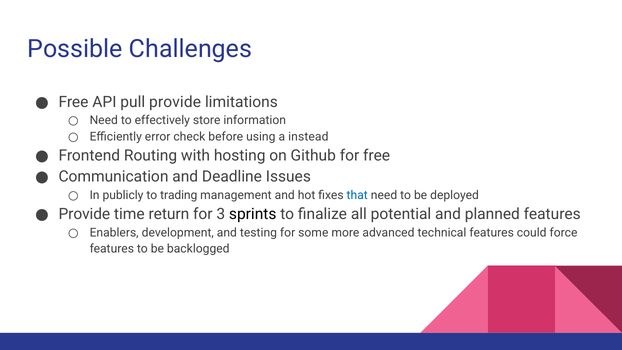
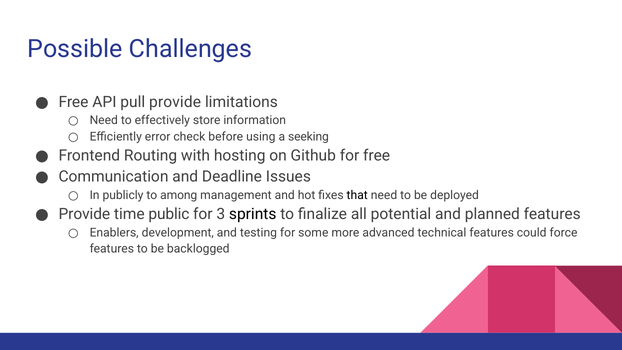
instead: instead -> seeking
trading: trading -> among
that colour: blue -> black
return: return -> public
